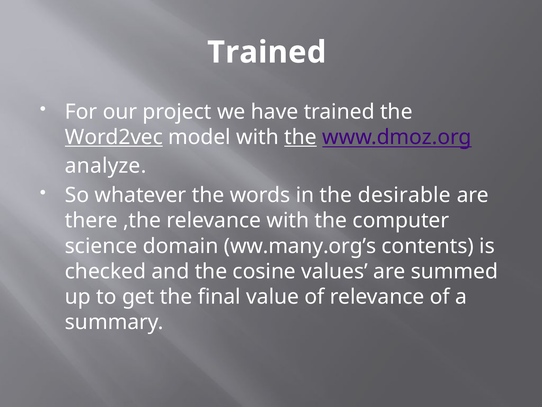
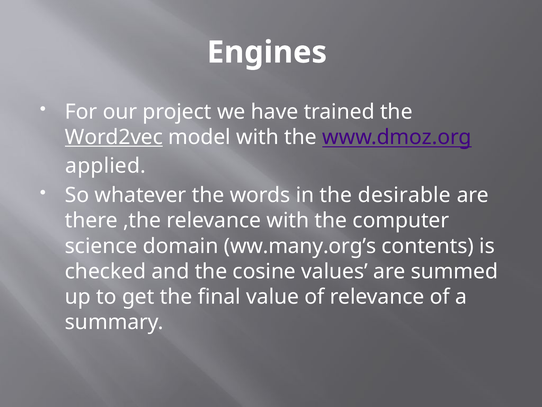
Trained at (267, 52): Trained -> Engines
the at (301, 137) underline: present -> none
analyze: analyze -> applied
